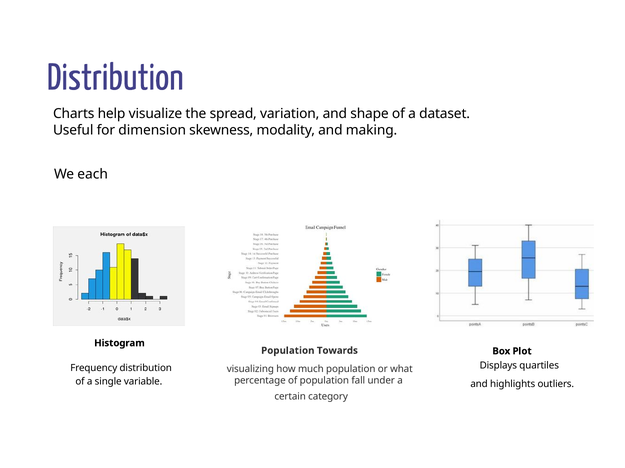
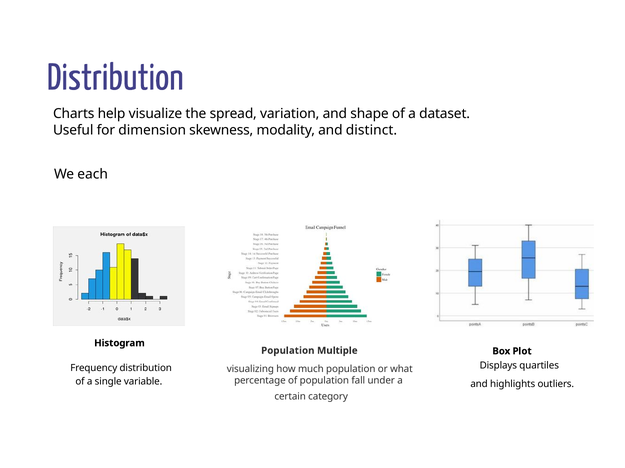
making: making -> distinct
Towards: Towards -> Multiple
